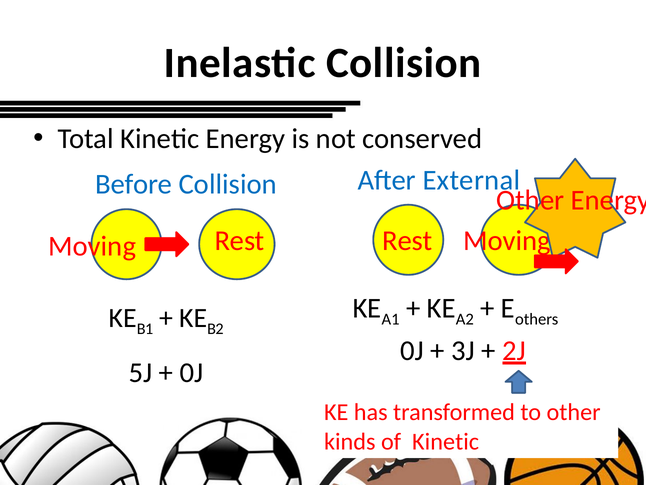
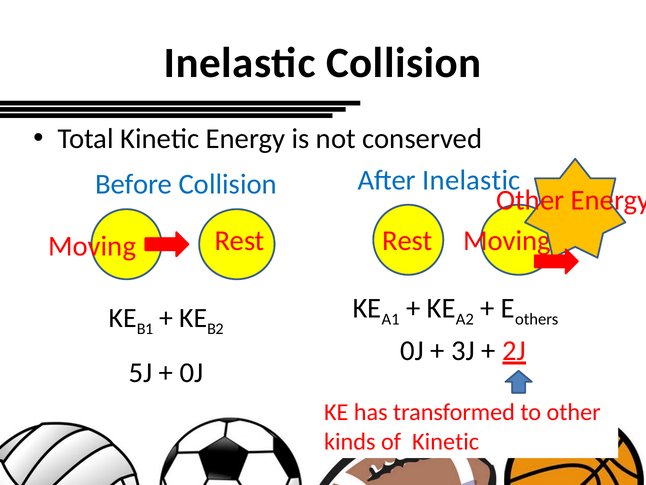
After External: External -> Inelastic
